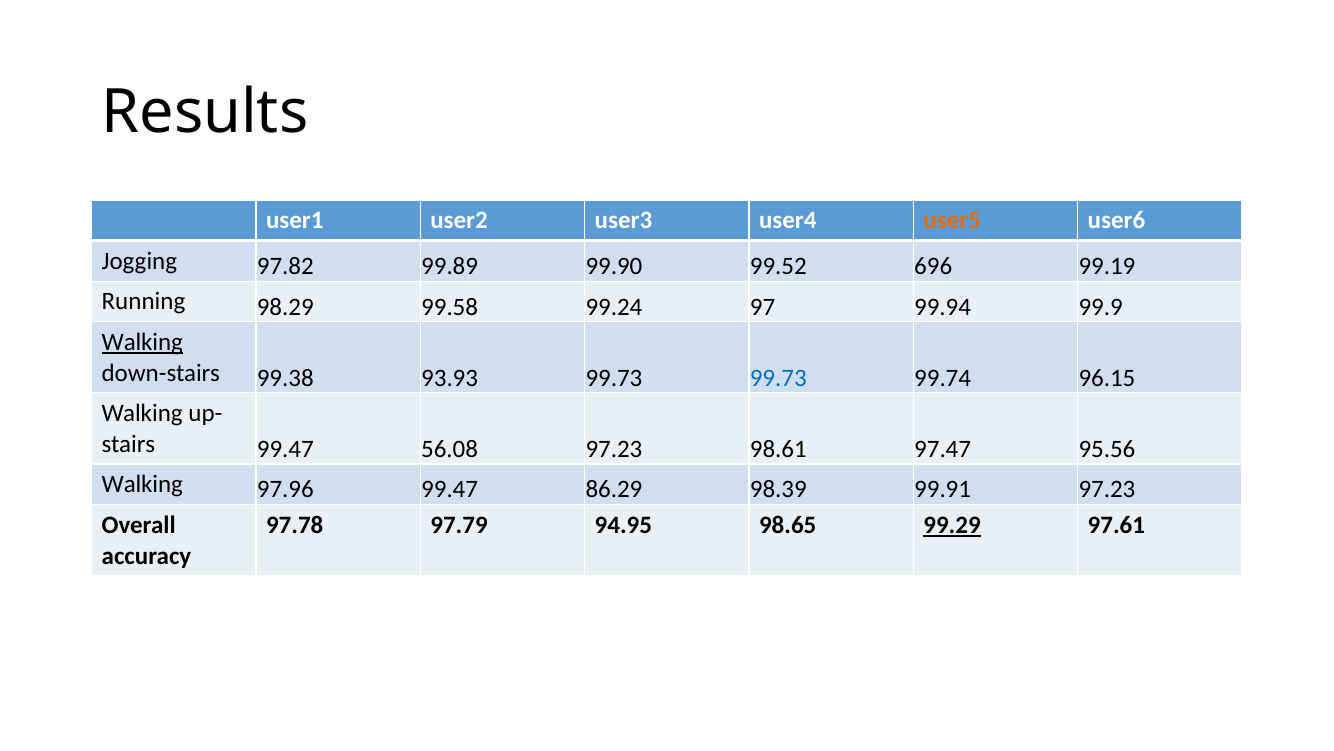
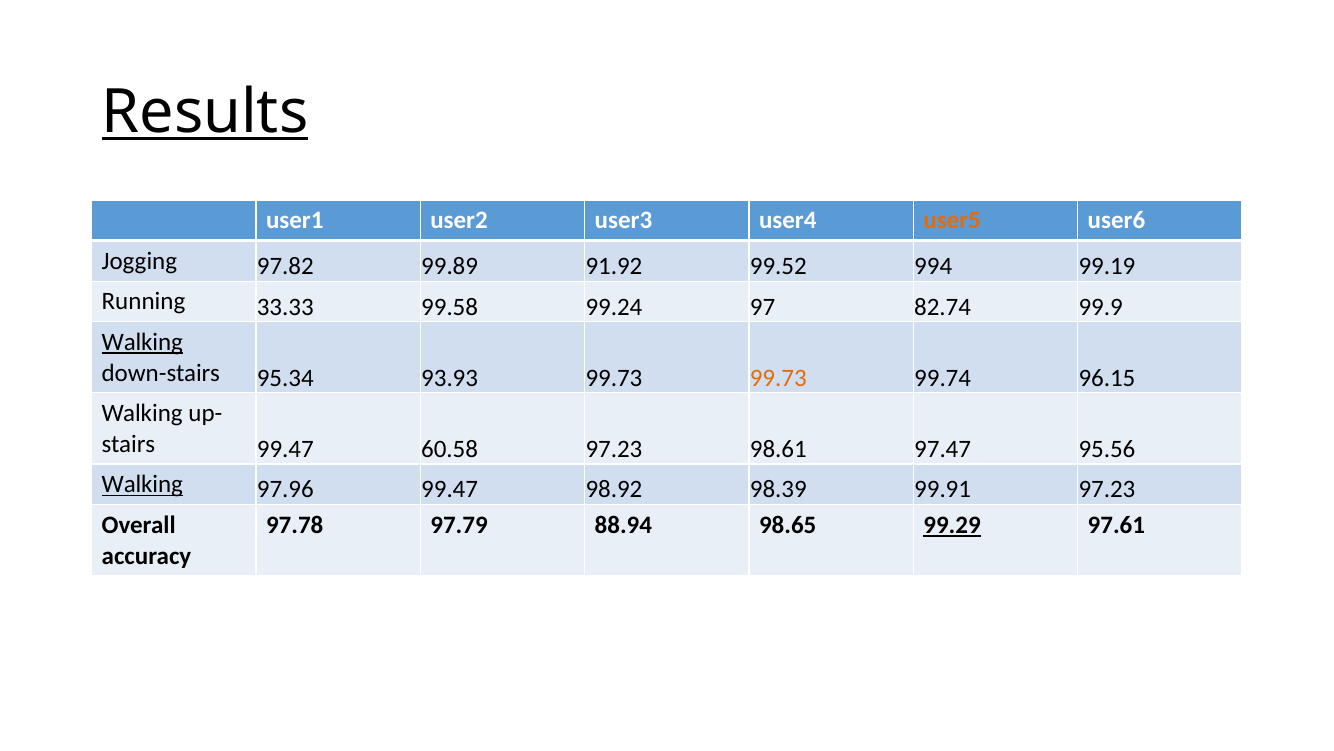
Results underline: none -> present
99.90: 99.90 -> 91.92
696: 696 -> 994
98.29: 98.29 -> 33.33
99.94: 99.94 -> 82.74
99.38: 99.38 -> 95.34
99.73 at (778, 378) colour: blue -> orange
56.08: 56.08 -> 60.58
Walking at (142, 484) underline: none -> present
86.29: 86.29 -> 98.92
94.95: 94.95 -> 88.94
